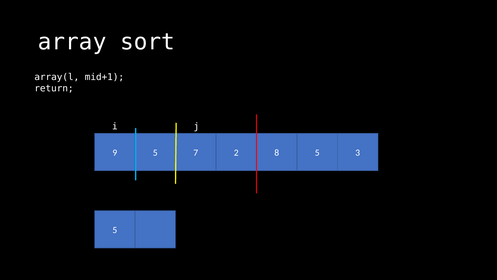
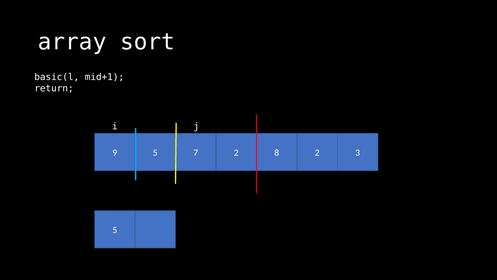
array(l: array(l -> basic(l
8 5: 5 -> 2
